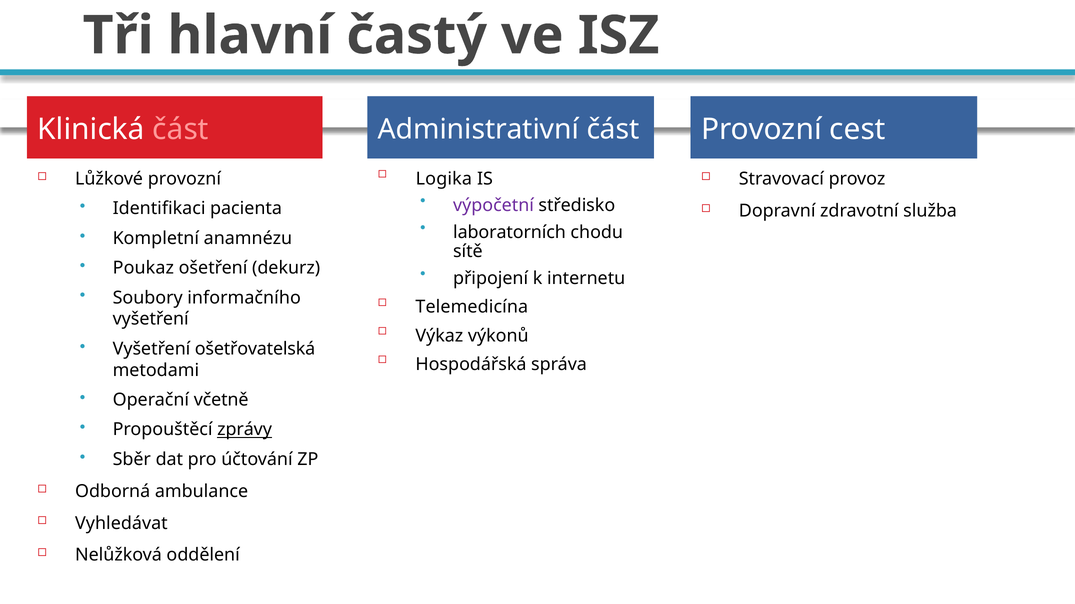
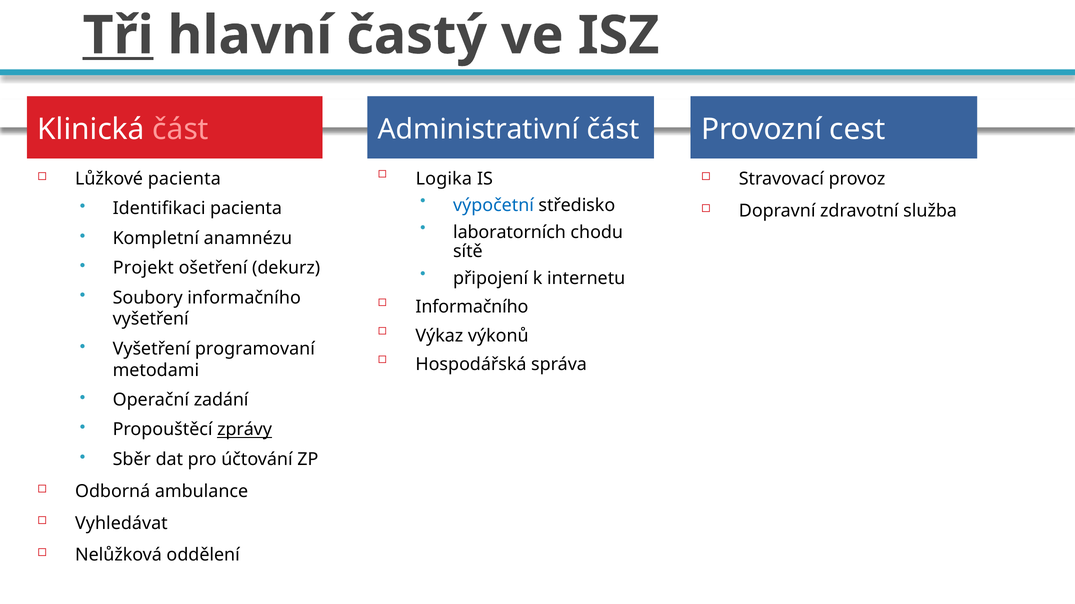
Tři underline: none -> present
Lůžkové provozní: provozní -> pacienta
výpočetní colour: purple -> blue
Poukaz: Poukaz -> Projekt
Telemedicína at (472, 307): Telemedicína -> Informačního
ošetřovatelská: ošetřovatelská -> programovaní
včetně: včetně -> zadání
